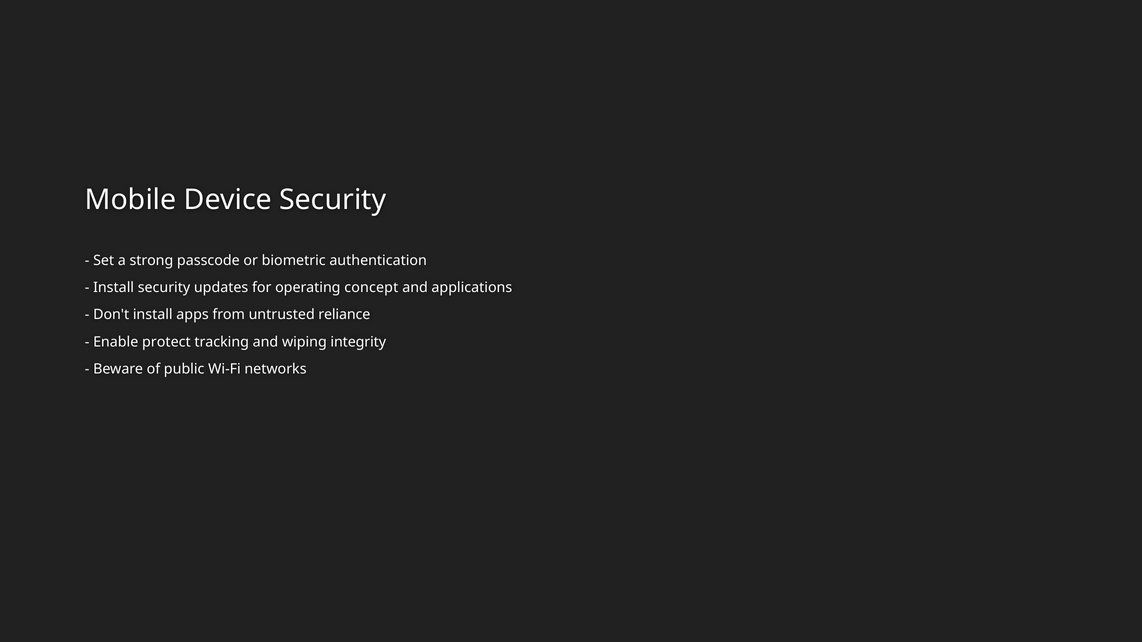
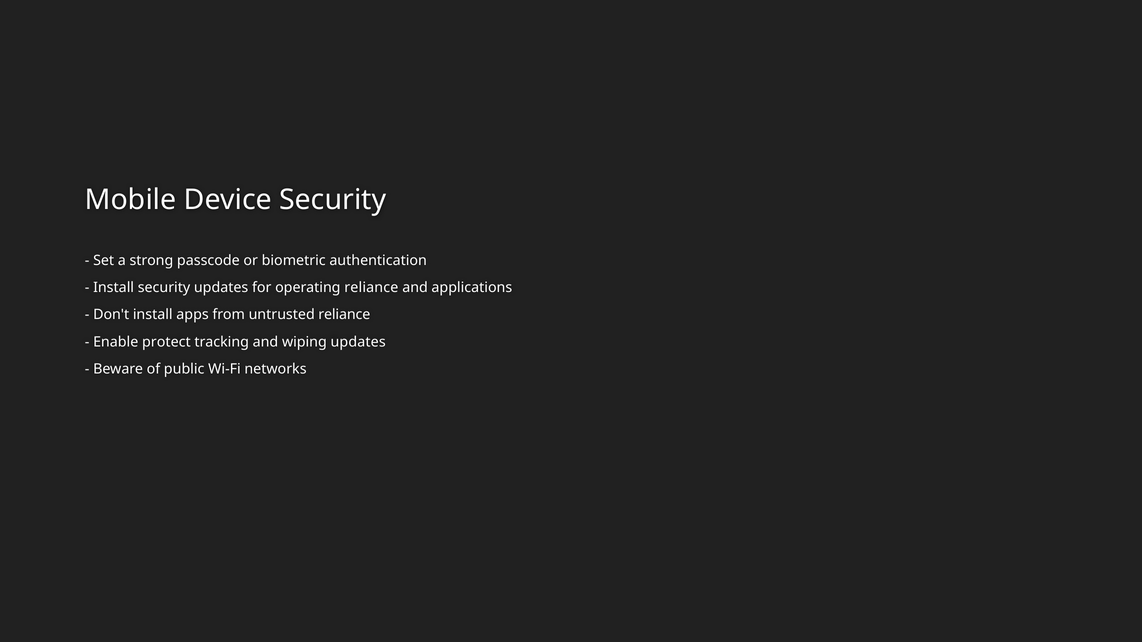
operating concept: concept -> reliance
wiping integrity: integrity -> updates
